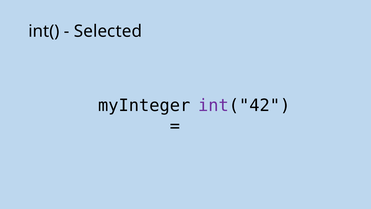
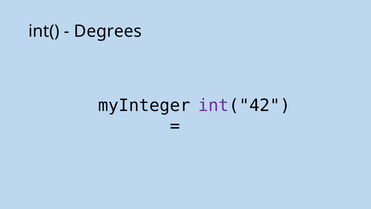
Selected: Selected -> Degrees
